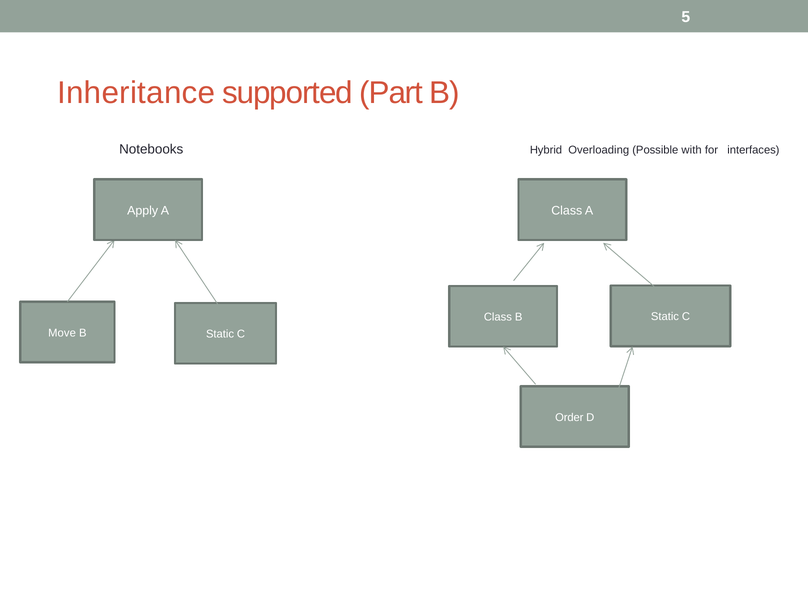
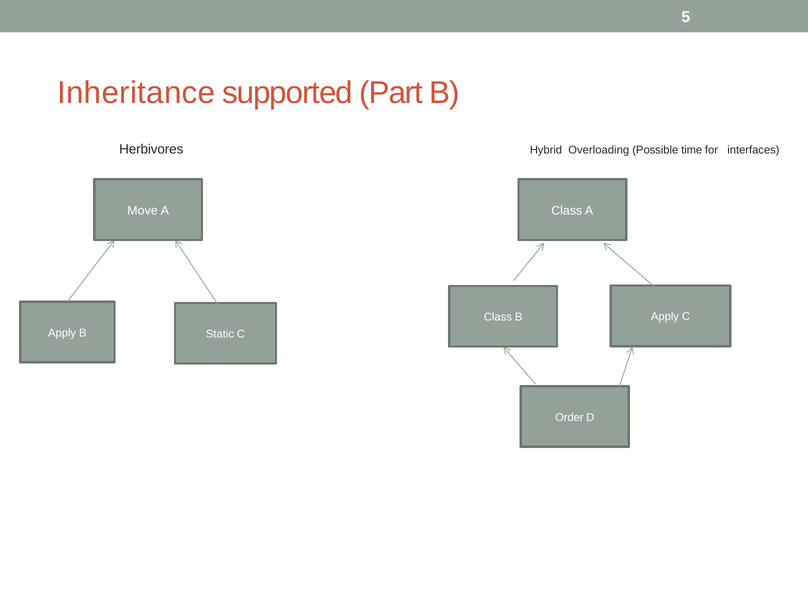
Notebooks: Notebooks -> Herbivores
with: with -> time
Apply: Apply -> Move
Static at (665, 317): Static -> Apply
Move at (62, 333): Move -> Apply
